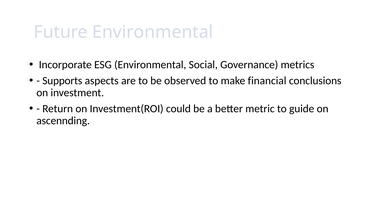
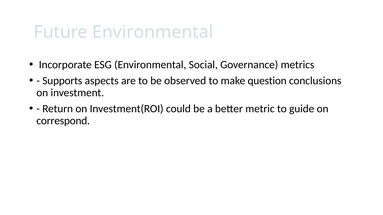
financial: financial -> question
ascennding: ascennding -> correspond
